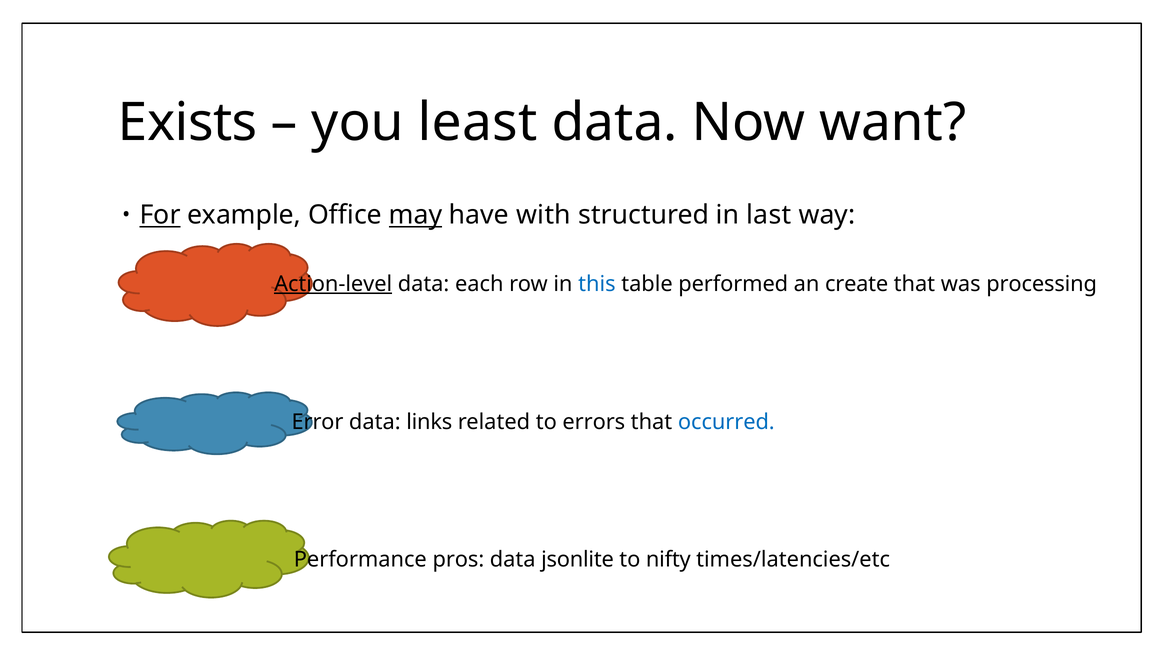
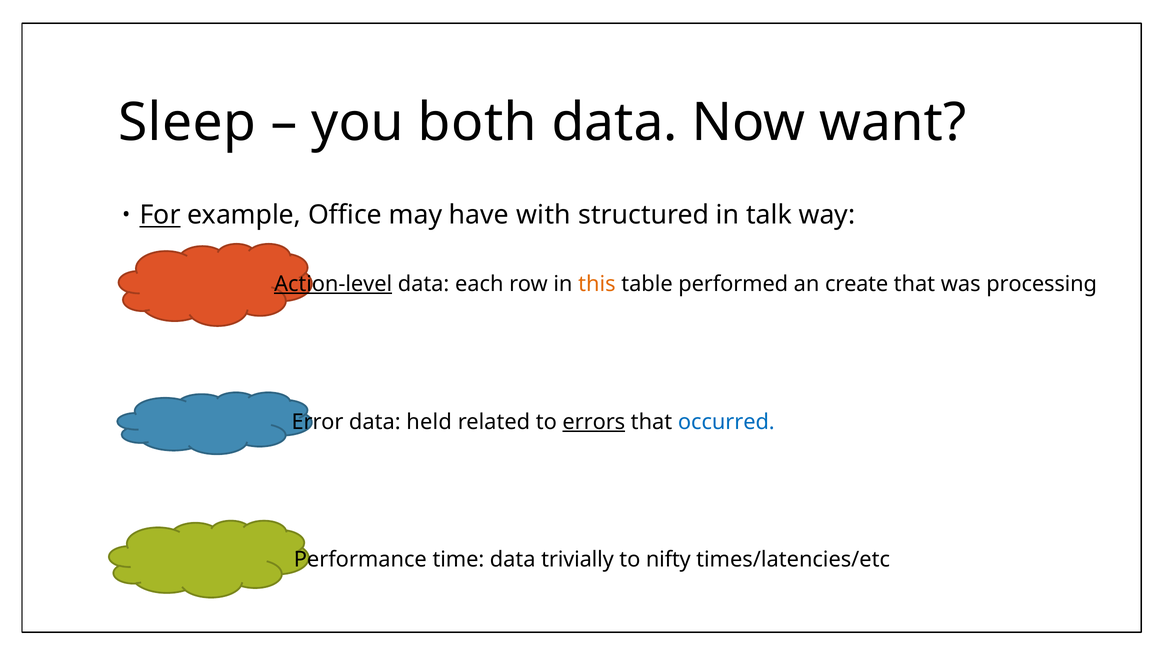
Exists: Exists -> Sleep
least: least -> both
may underline: present -> none
last: last -> talk
this colour: blue -> orange
links: links -> held
errors underline: none -> present
pros: pros -> time
jsonlite: jsonlite -> trivially
